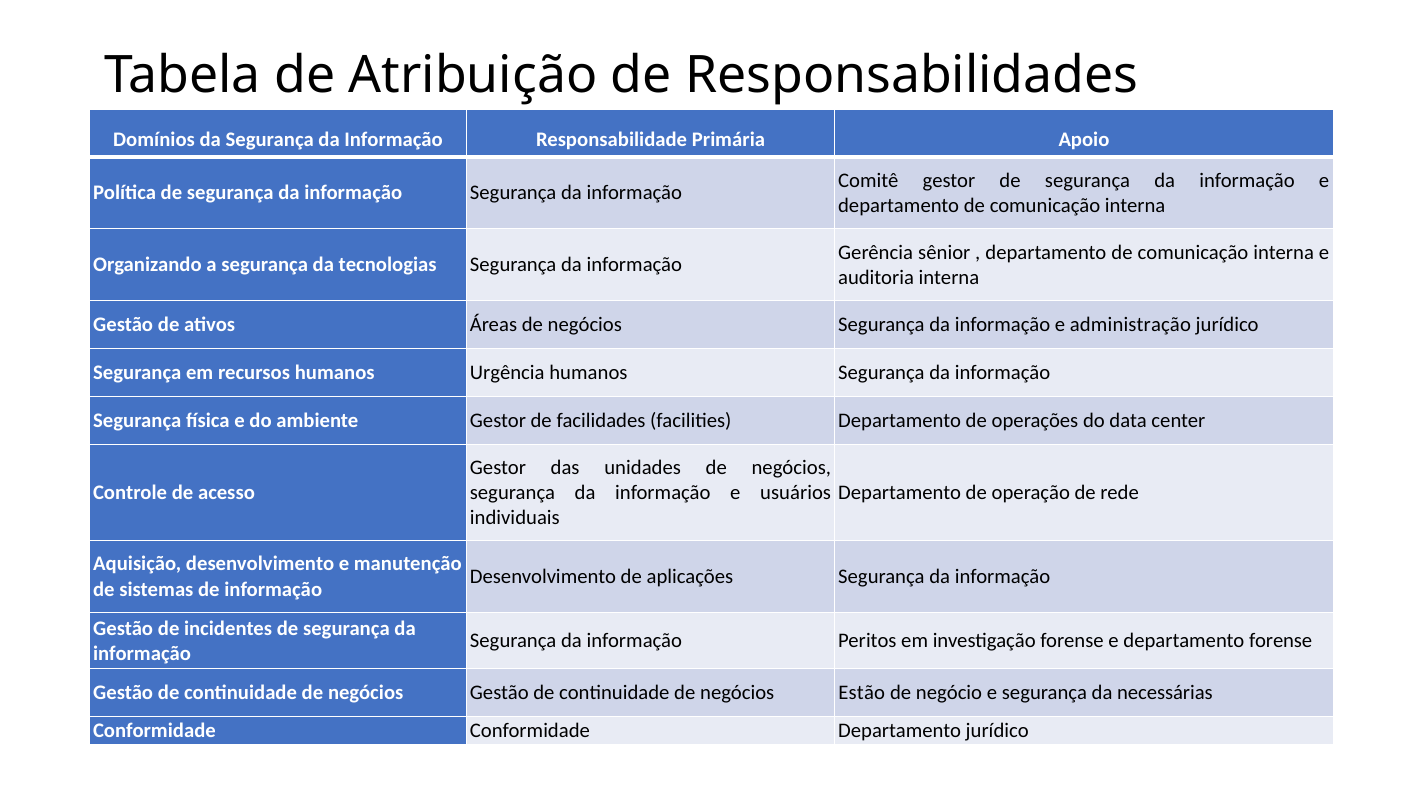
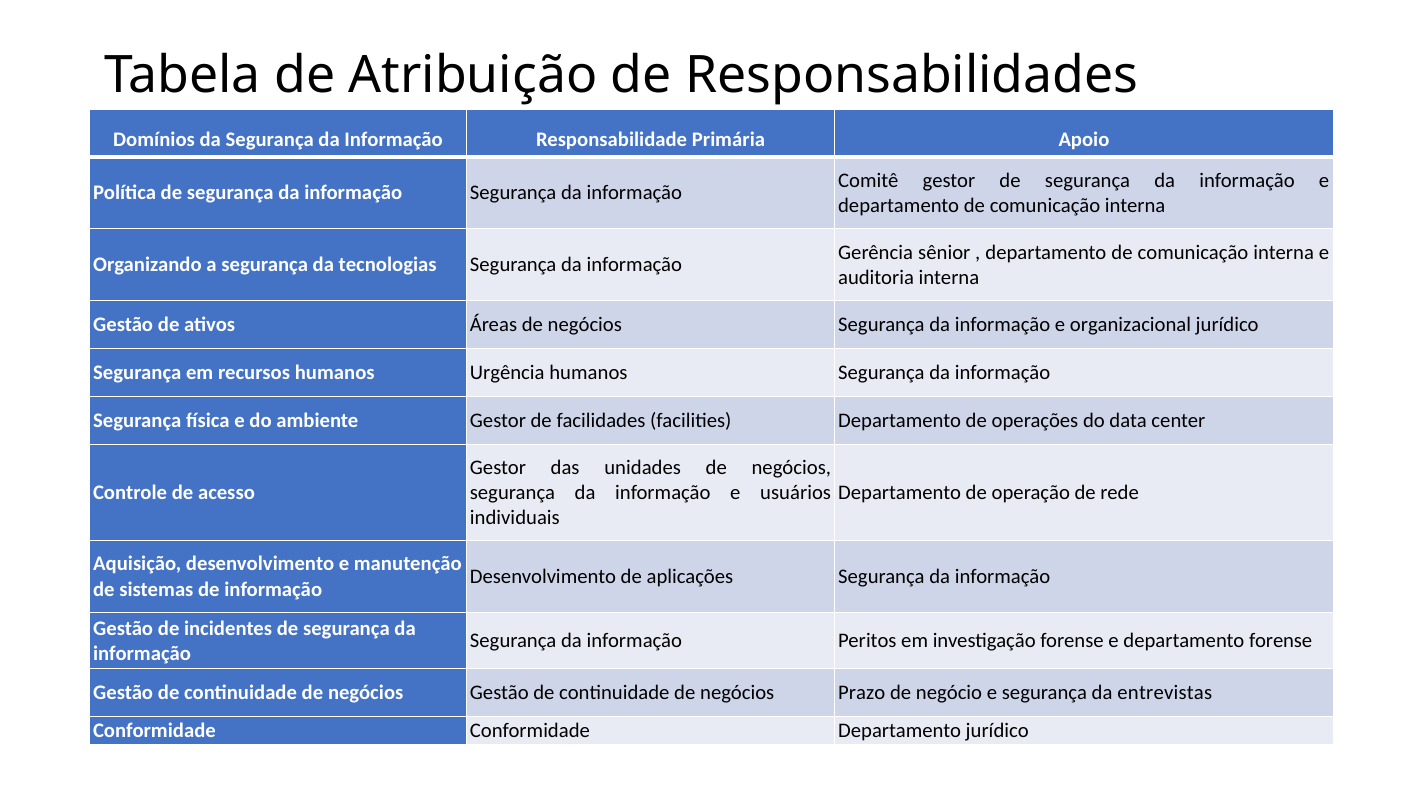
administração: administração -> organizacional
Estão: Estão -> Prazo
necessárias: necessárias -> entrevistas
